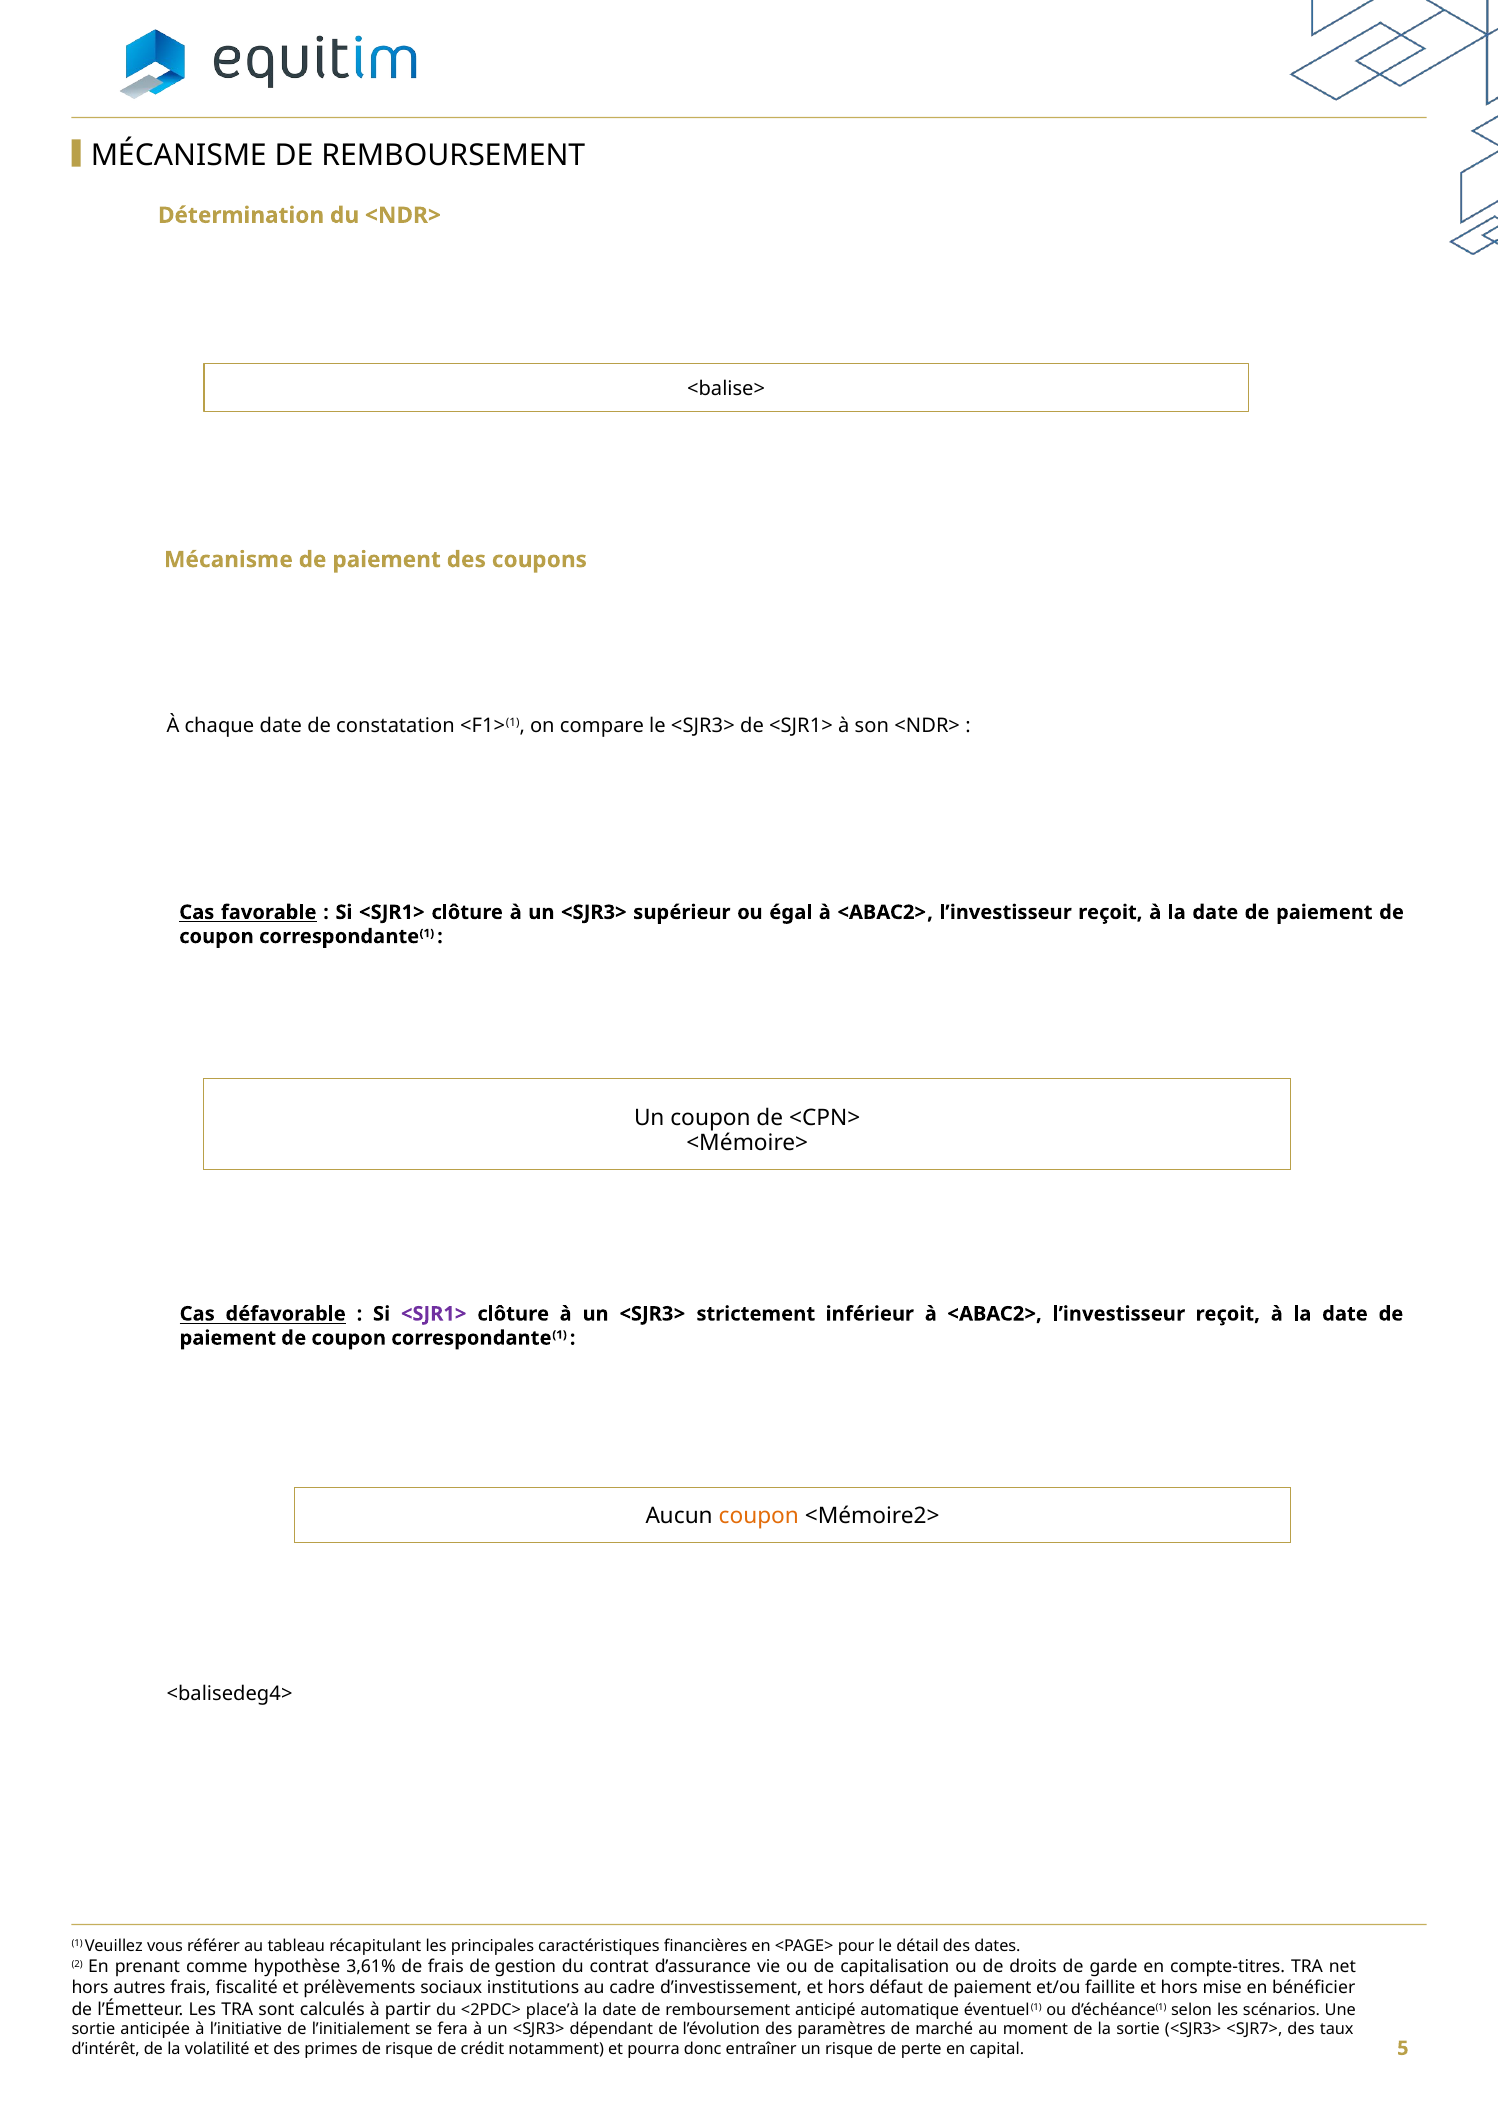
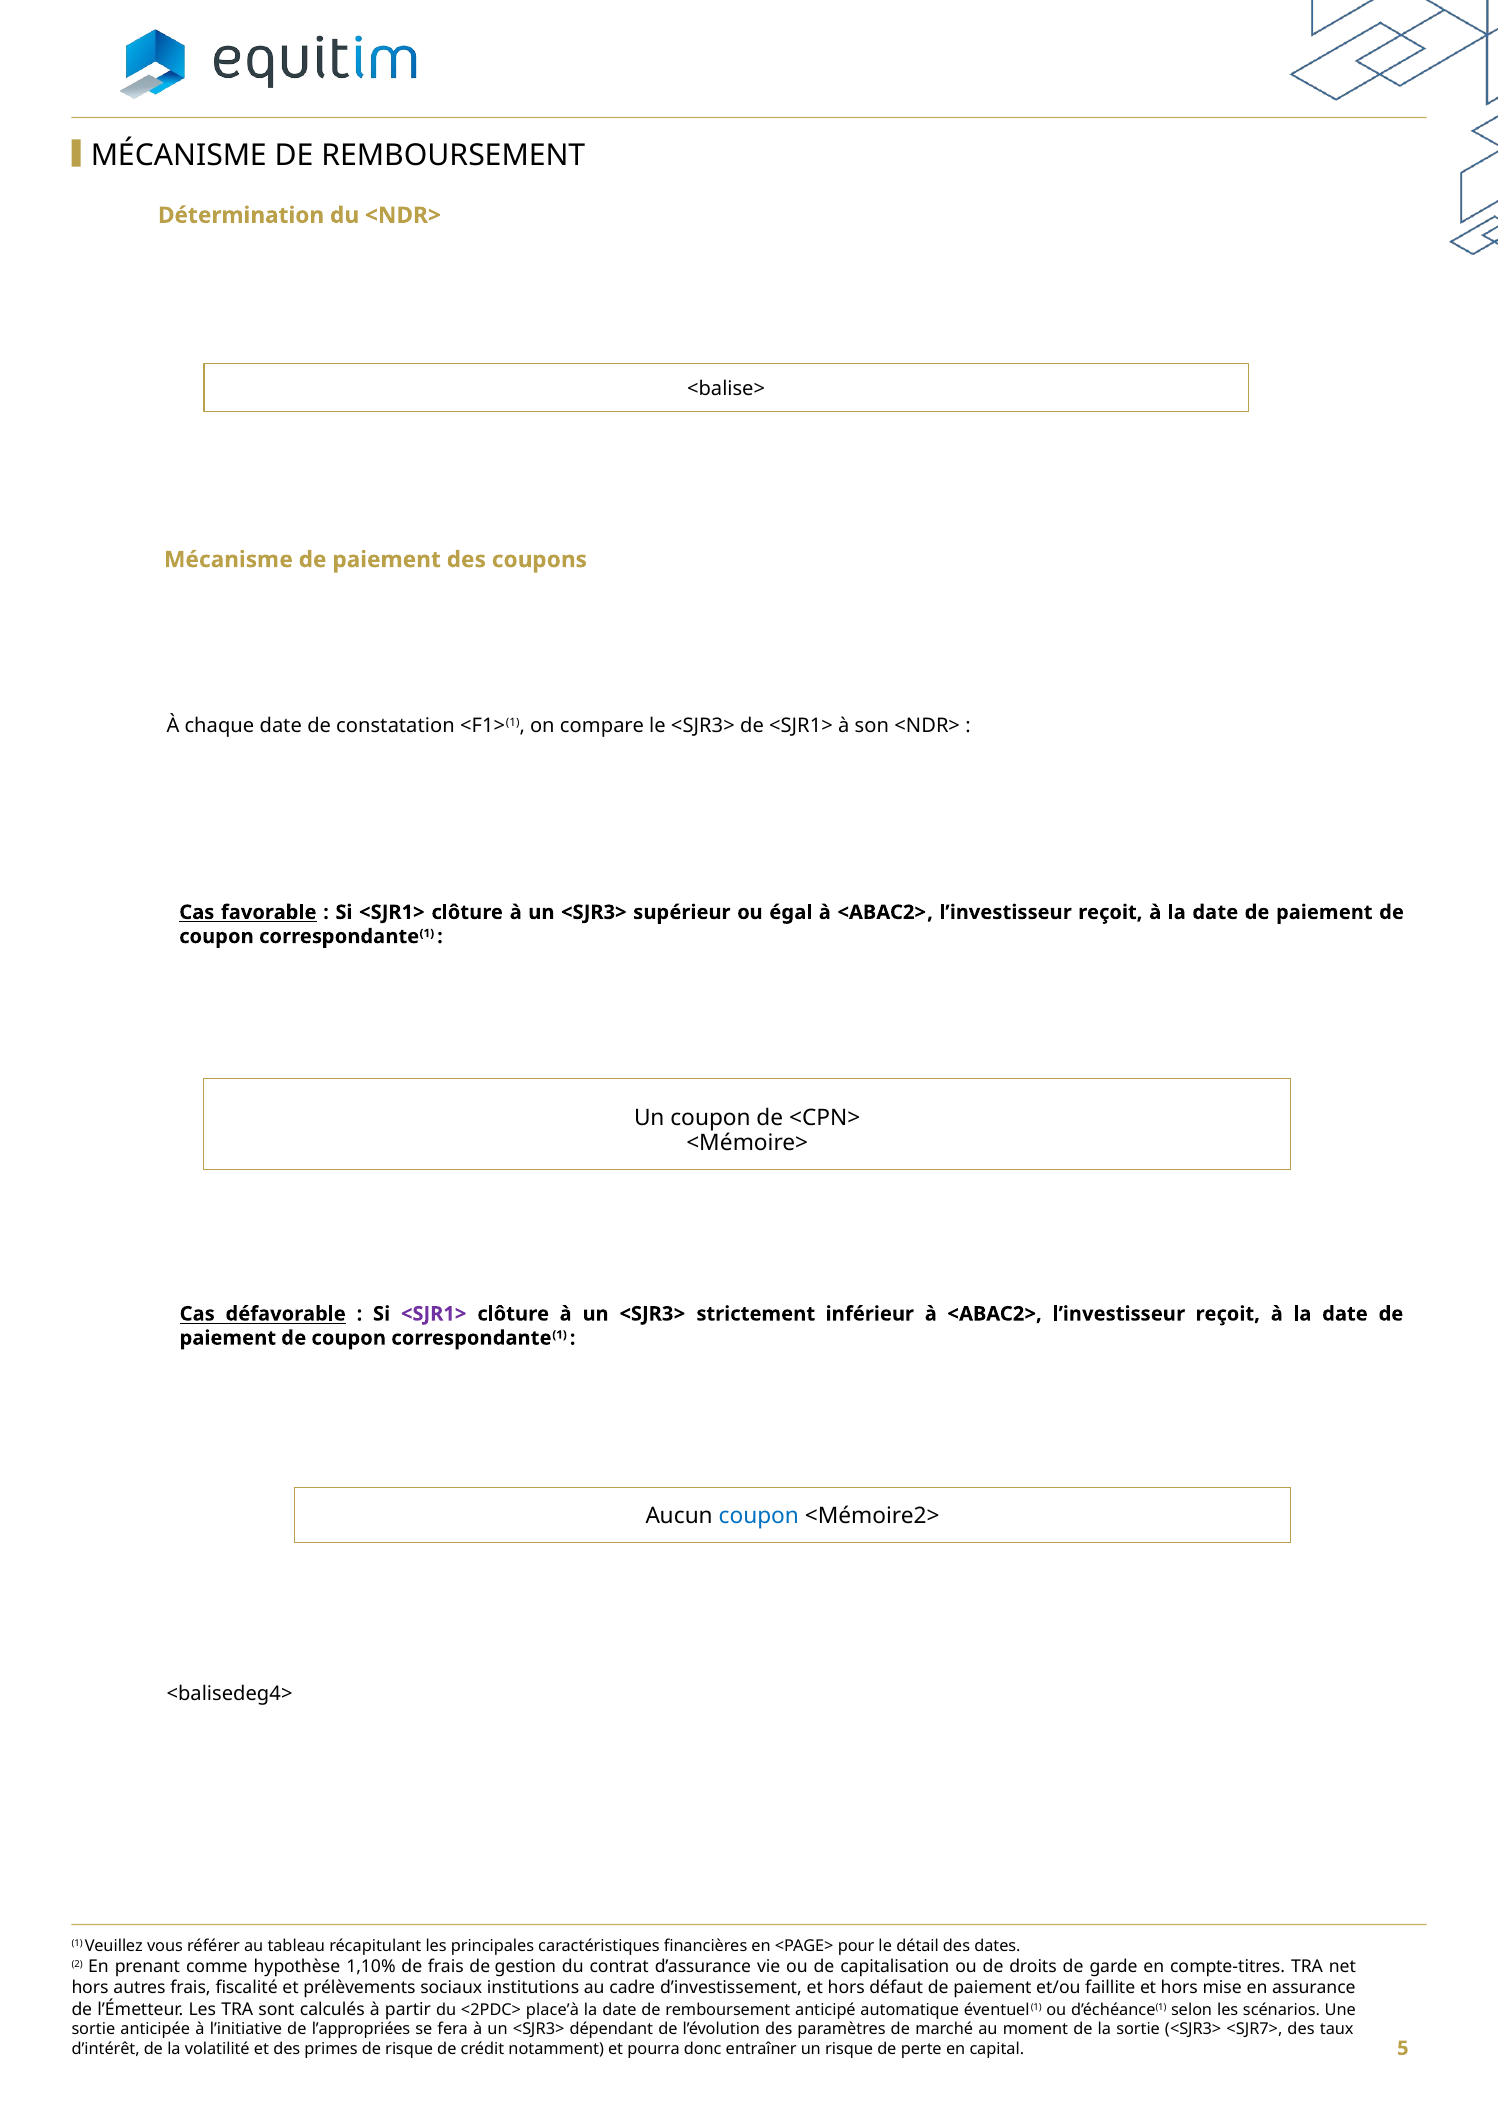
coupon at (759, 1516) colour: orange -> blue
3,61%: 3,61% -> 1,10%
bénéficier: bénéficier -> assurance
l’initialement: l’initialement -> l’appropriées
